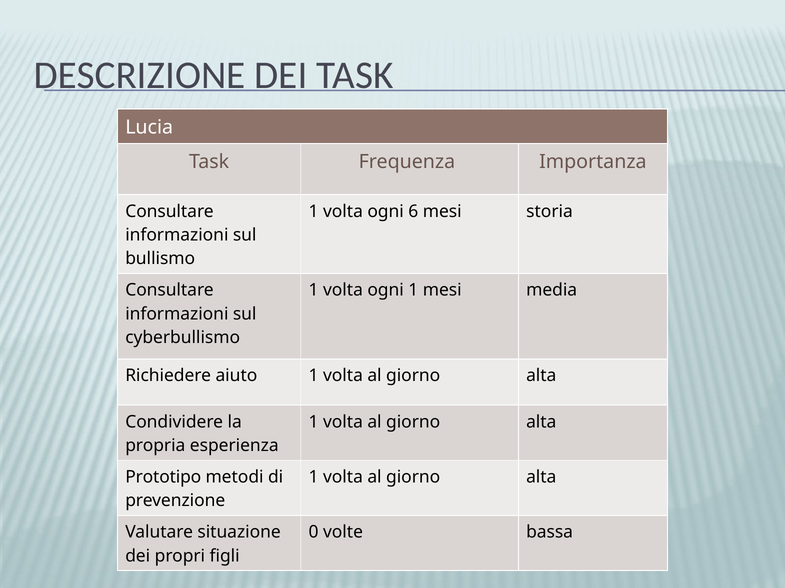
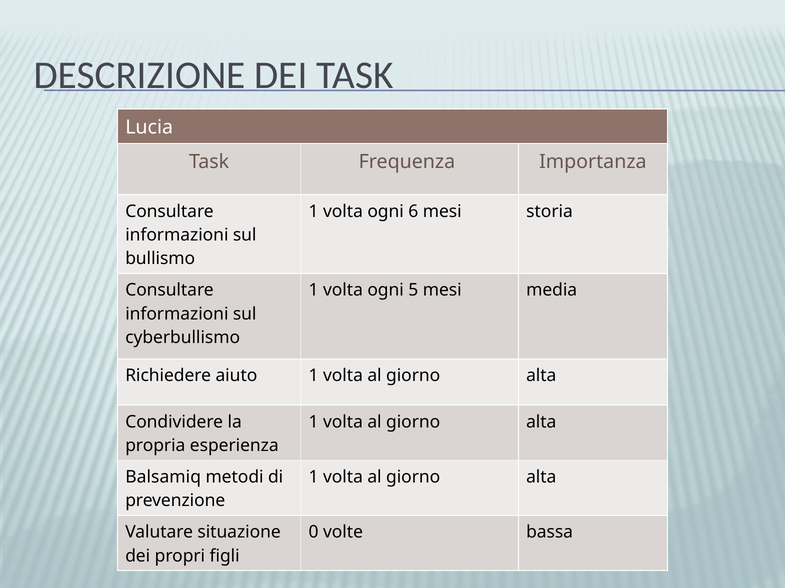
ogni 1: 1 -> 5
Prototipo: Prototipo -> Balsamiq
